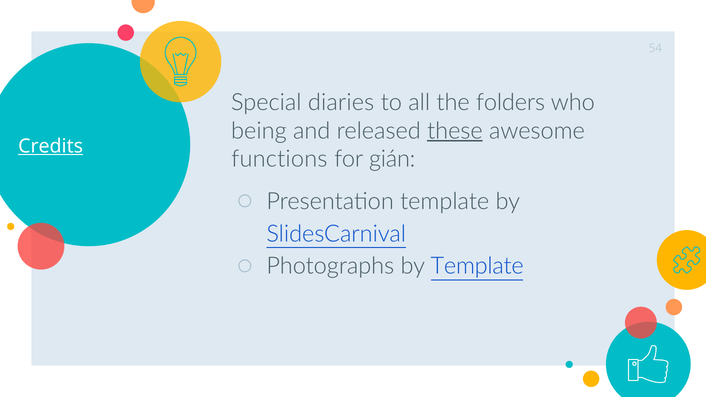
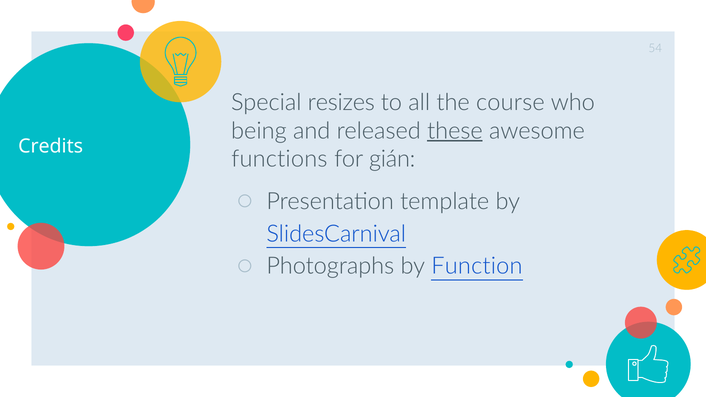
diaries: diaries -> resizes
folders: folders -> course
Credits underline: present -> none
by Template: Template -> Function
